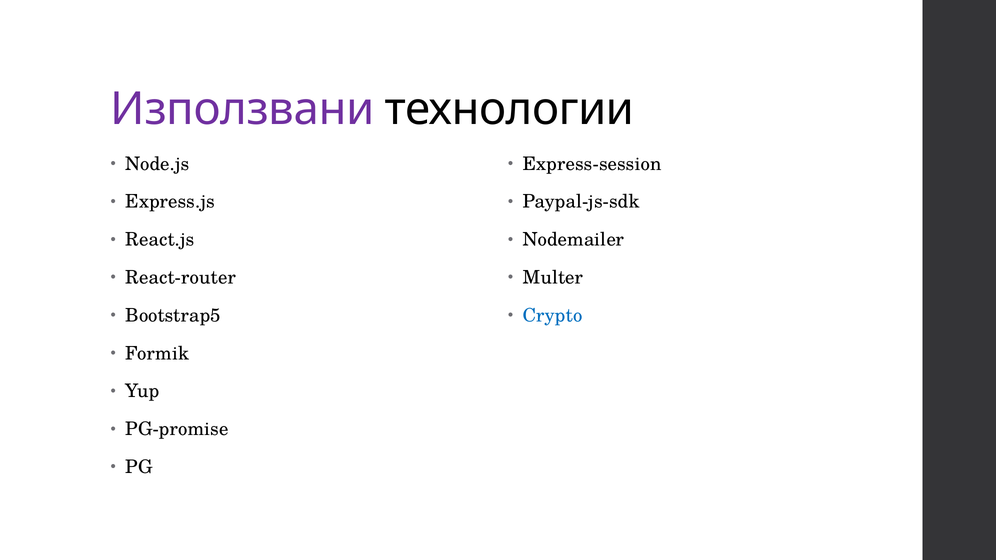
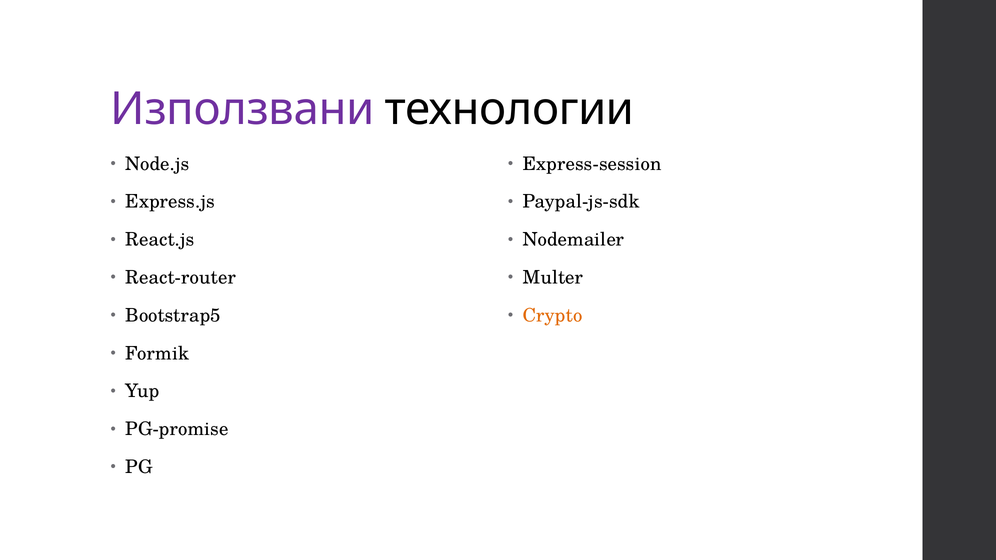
Crypto colour: blue -> orange
